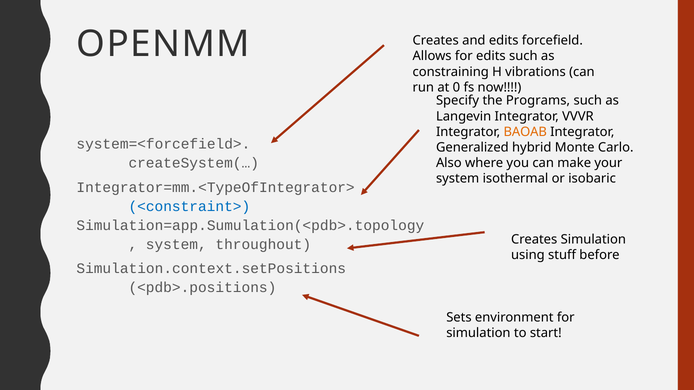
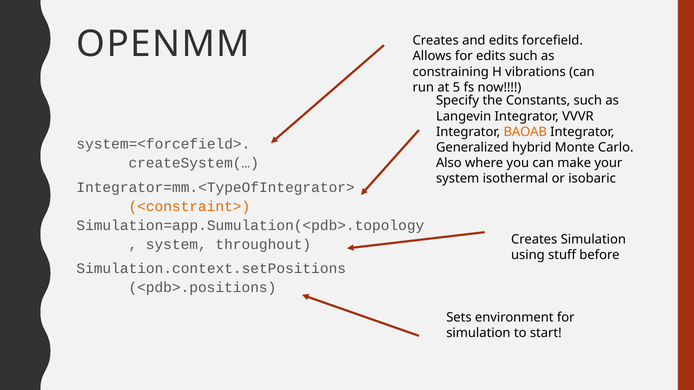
0: 0 -> 5
Programs: Programs -> Constants
<constraint> colour: blue -> orange
